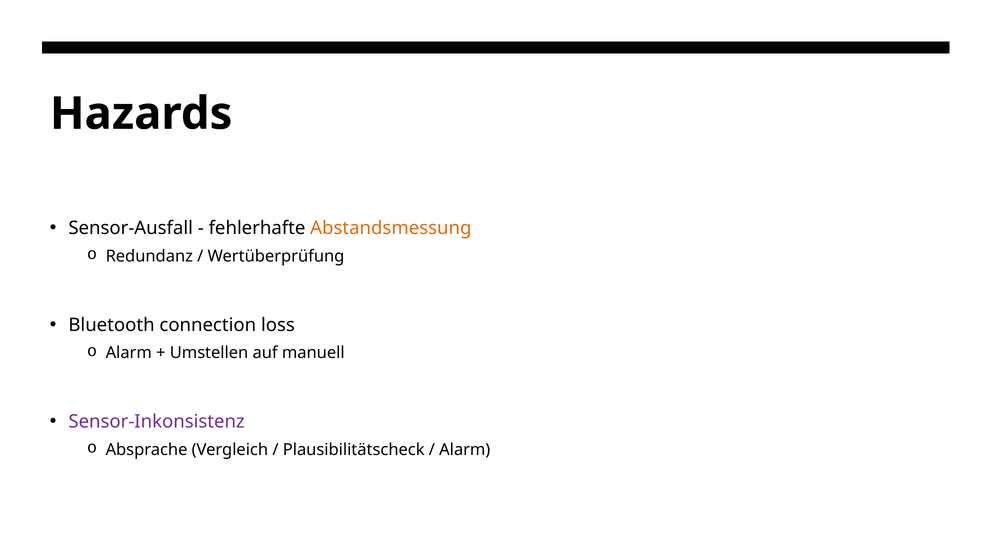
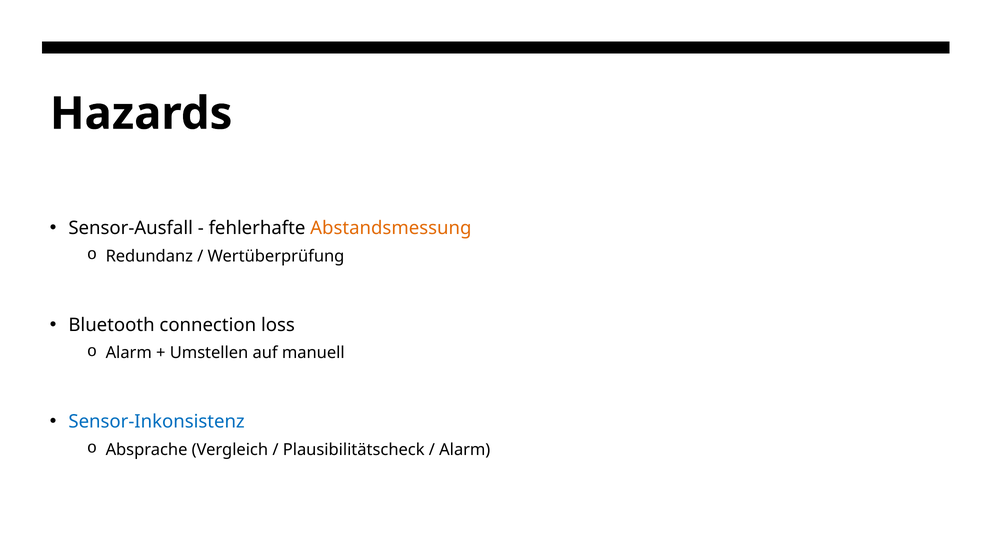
Sensor-Inkonsistenz colour: purple -> blue
